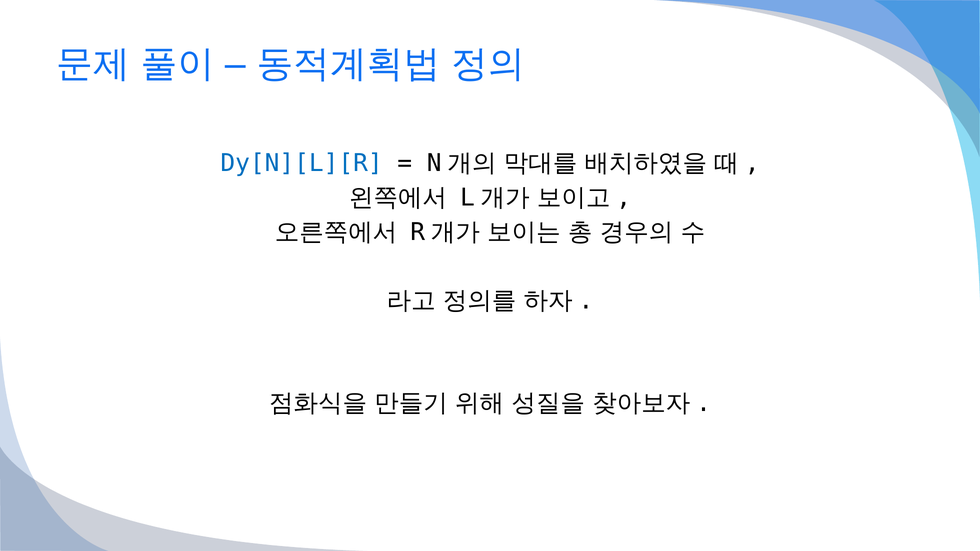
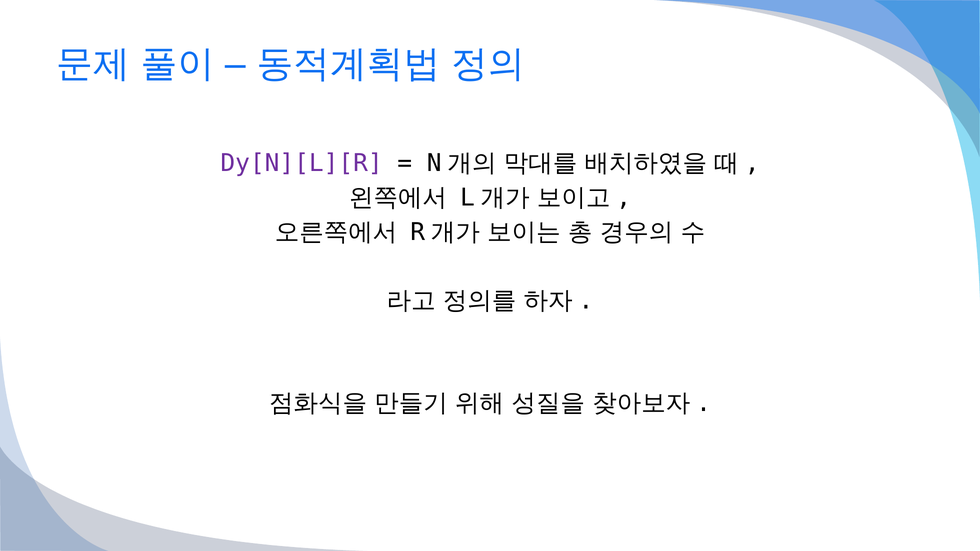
Dy[N][L][R colour: blue -> purple
